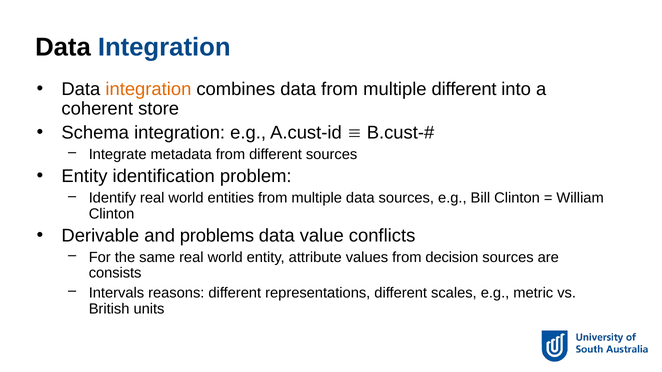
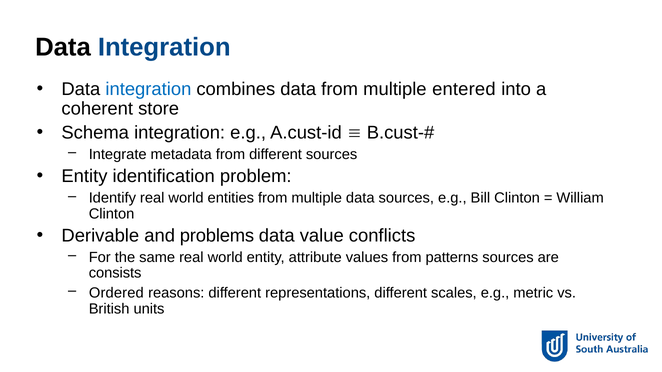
integration at (148, 89) colour: orange -> blue
multiple different: different -> entered
decision: decision -> patterns
Intervals: Intervals -> Ordered
